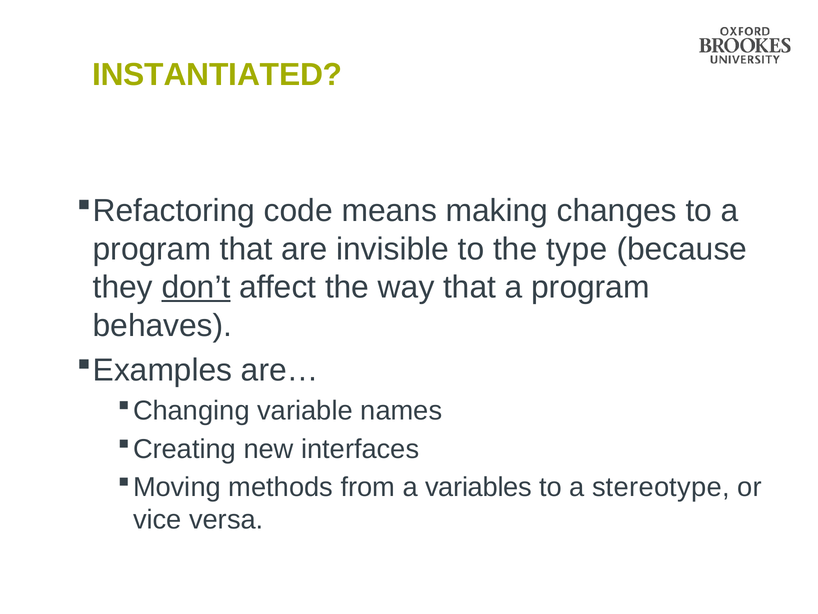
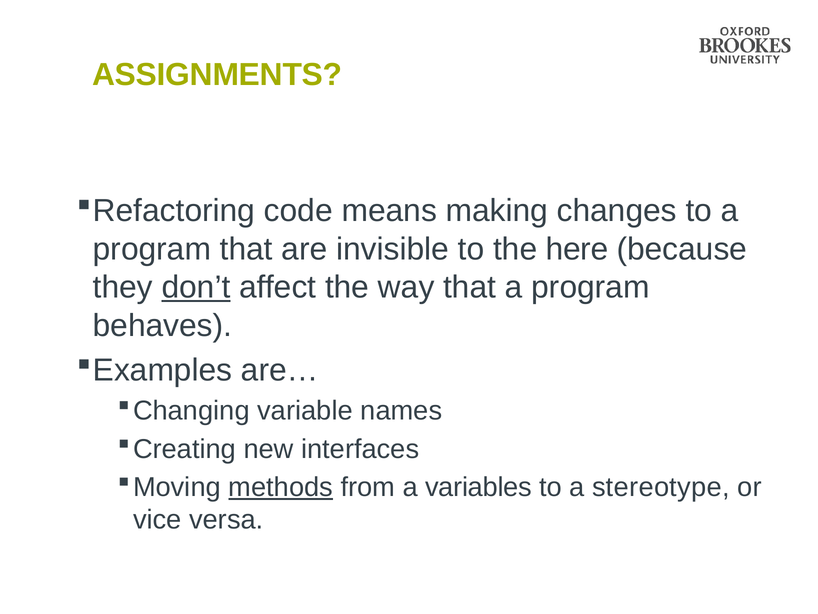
INSTANTIATED: INSTANTIATED -> ASSIGNMENTS
type: type -> here
methods underline: none -> present
